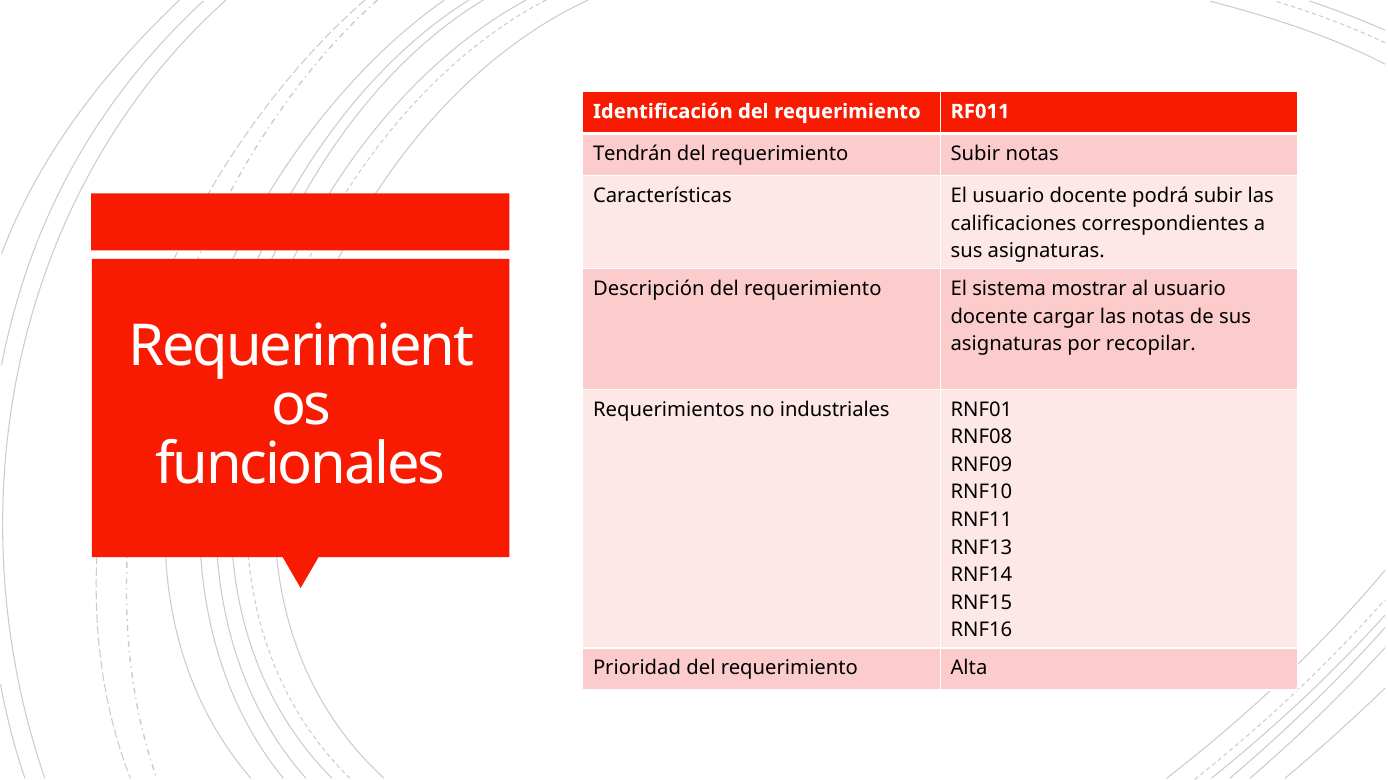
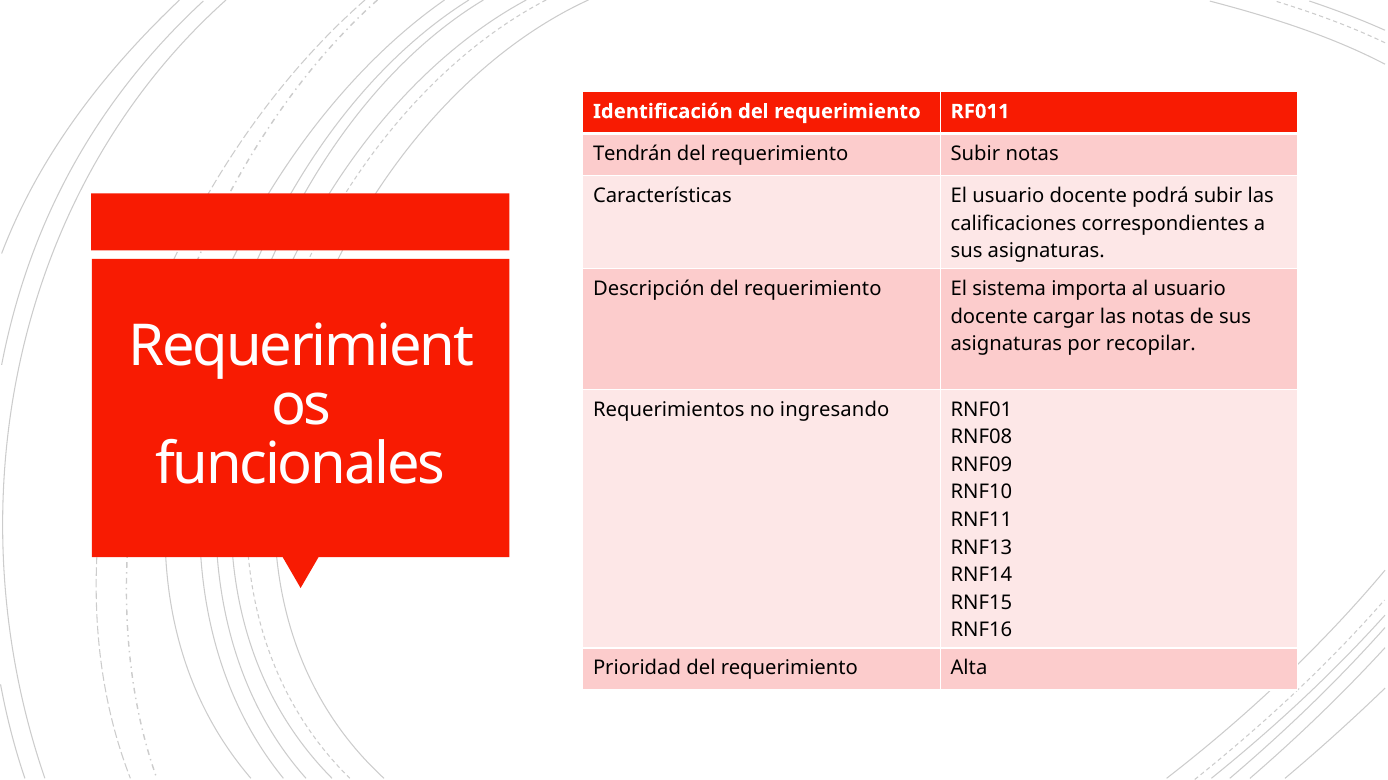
mostrar: mostrar -> importa
industriales: industriales -> ingresando
